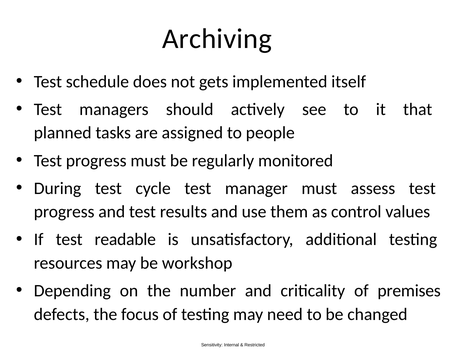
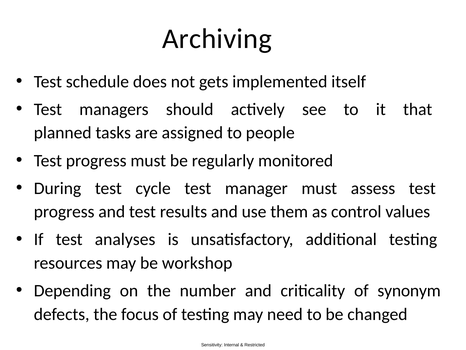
readable: readable -> analyses
premises: premises -> synonym
